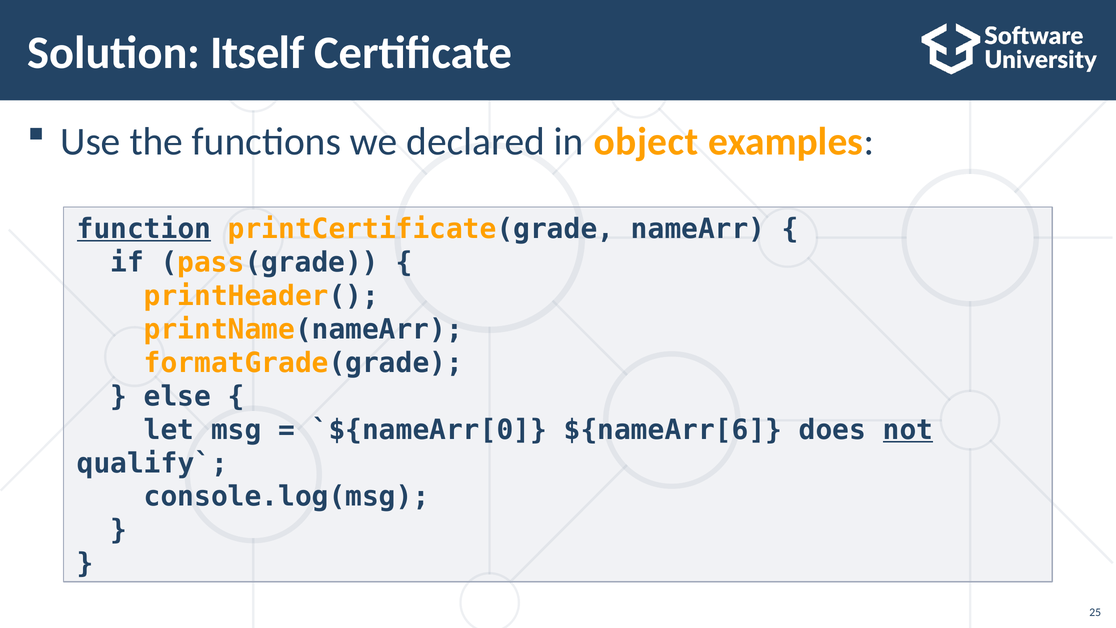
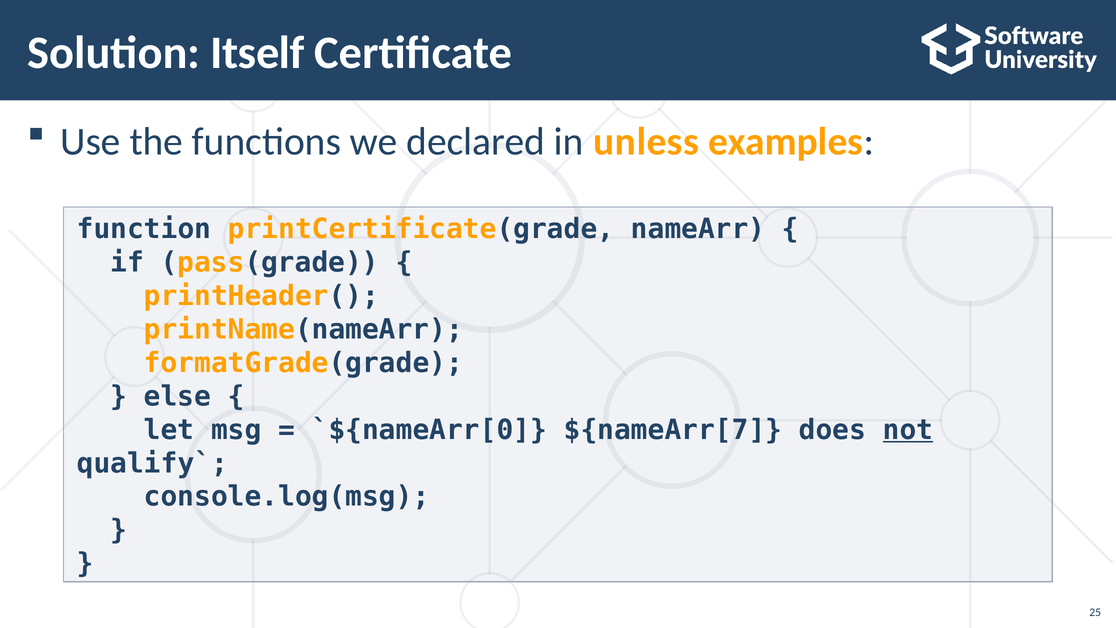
object: object -> unless
function underline: present -> none
${nameArr[6: ${nameArr[6 -> ${nameArr[7
